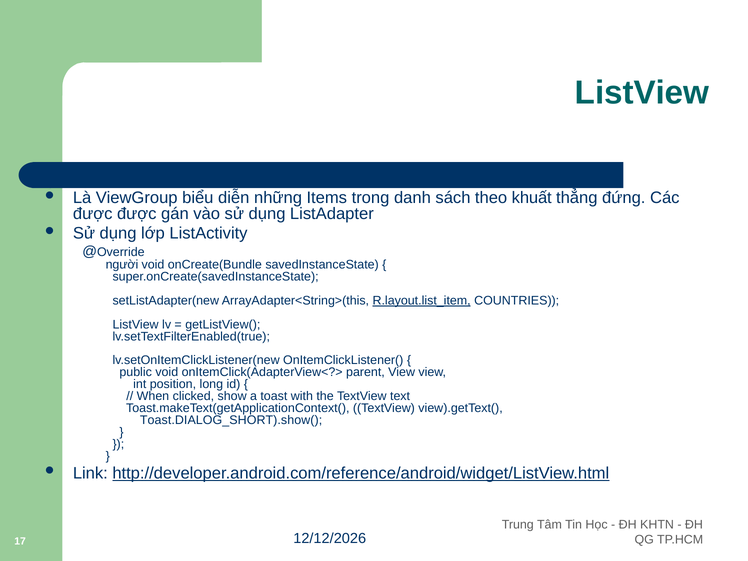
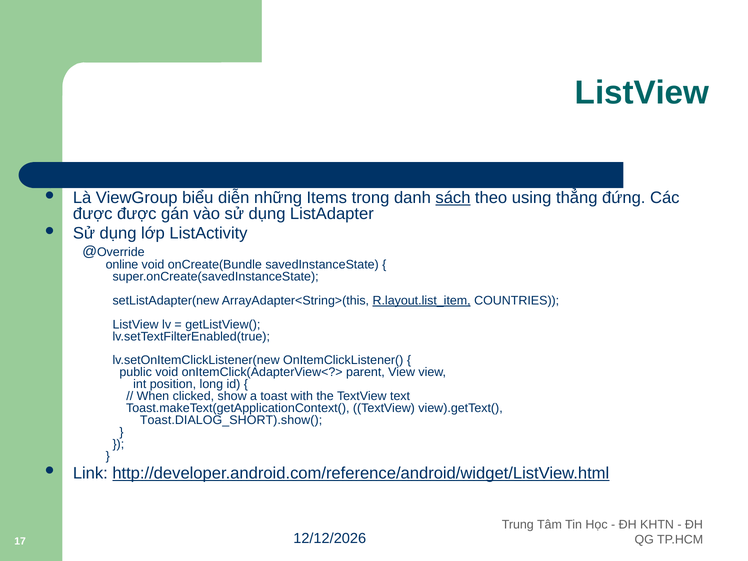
sách underline: none -> present
khuất: khuất -> using
người: người -> online
